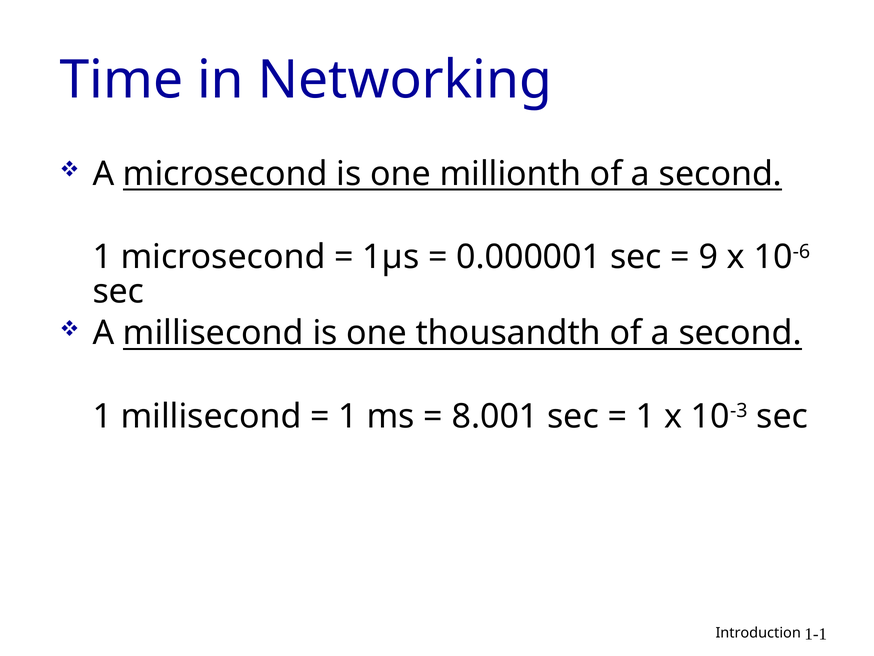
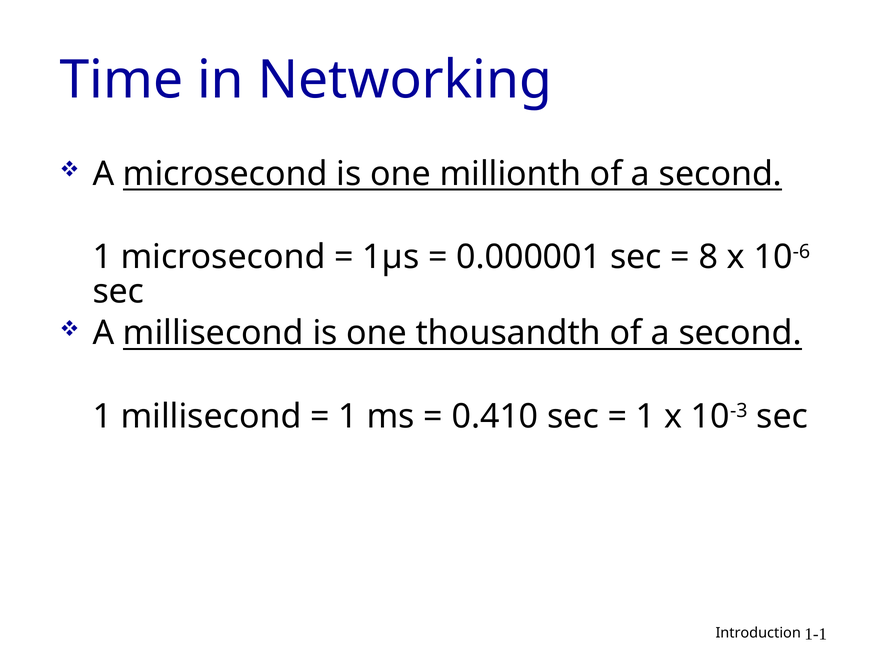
9: 9 -> 8
8.001: 8.001 -> 0.410
